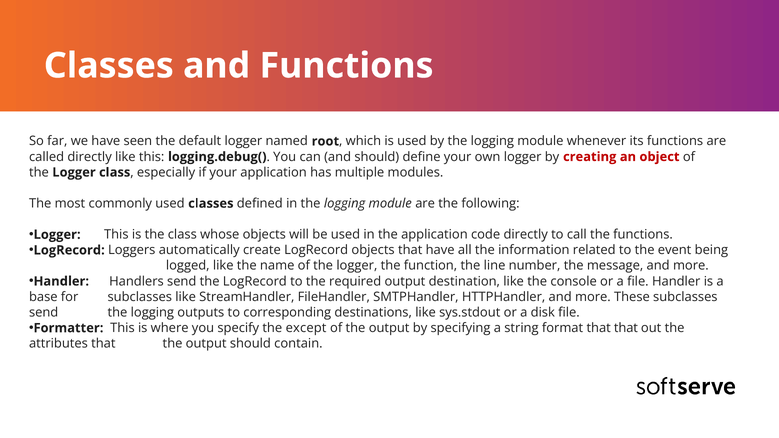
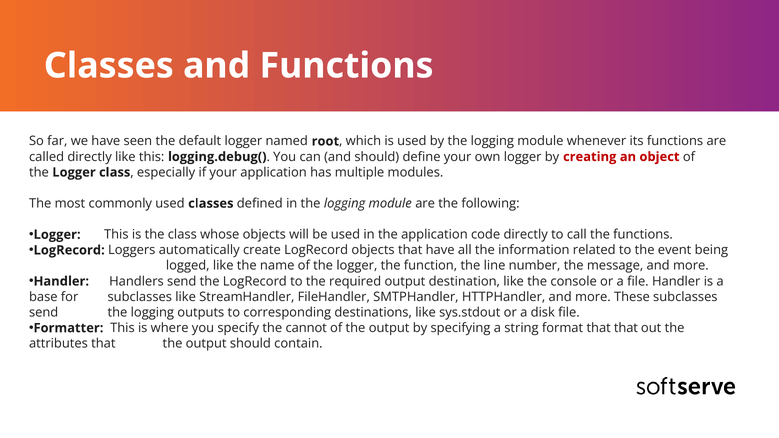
except: except -> cannot
